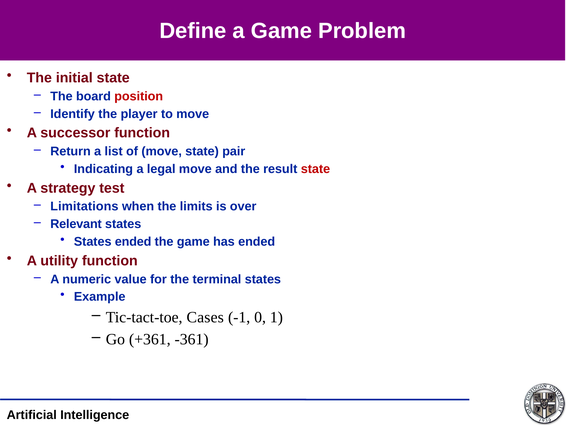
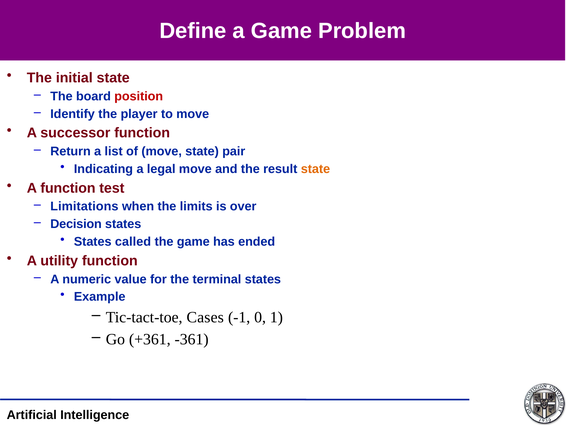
state at (315, 169) colour: red -> orange
A strategy: strategy -> function
Relevant: Relevant -> Decision
States ended: ended -> called
